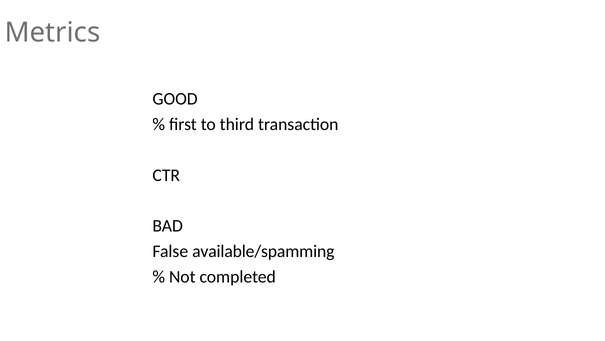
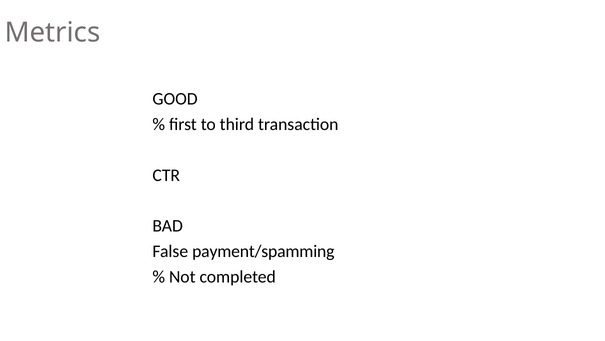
available/spamming: available/spamming -> payment/spamming
